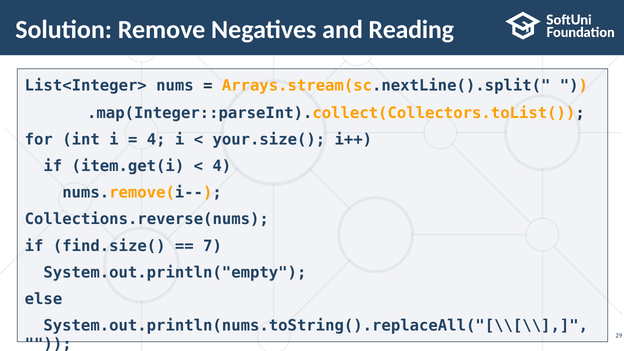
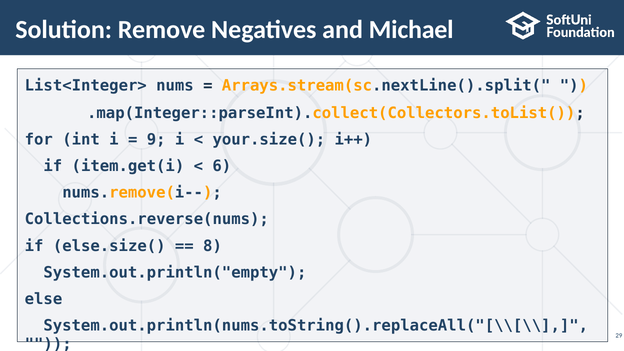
Reading: Reading -> Michael
4 at (156, 140): 4 -> 9
4 at (222, 166): 4 -> 6
find.size(: find.size( -> else.size(
7: 7 -> 8
